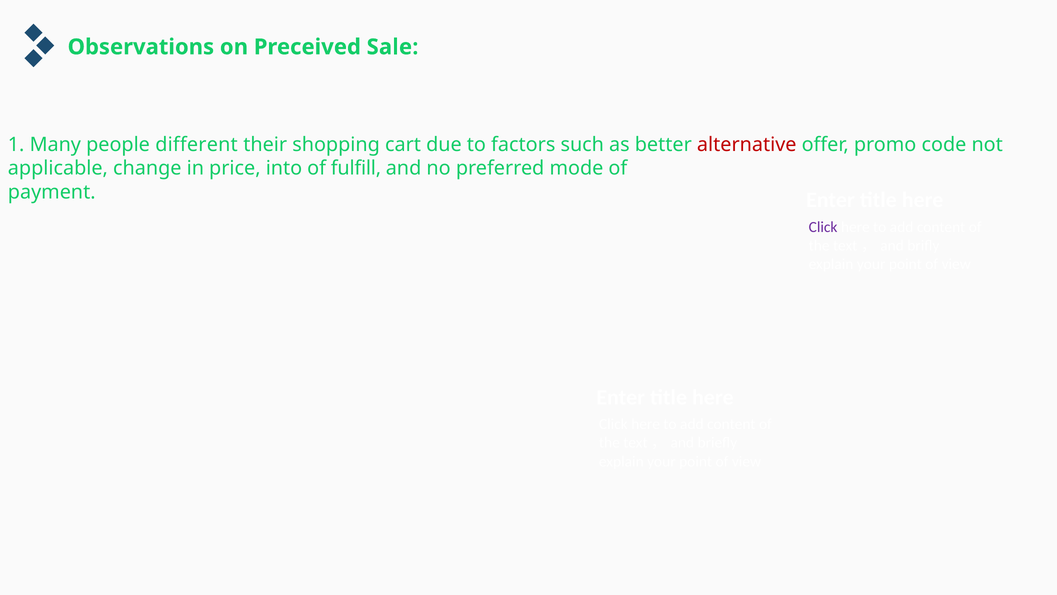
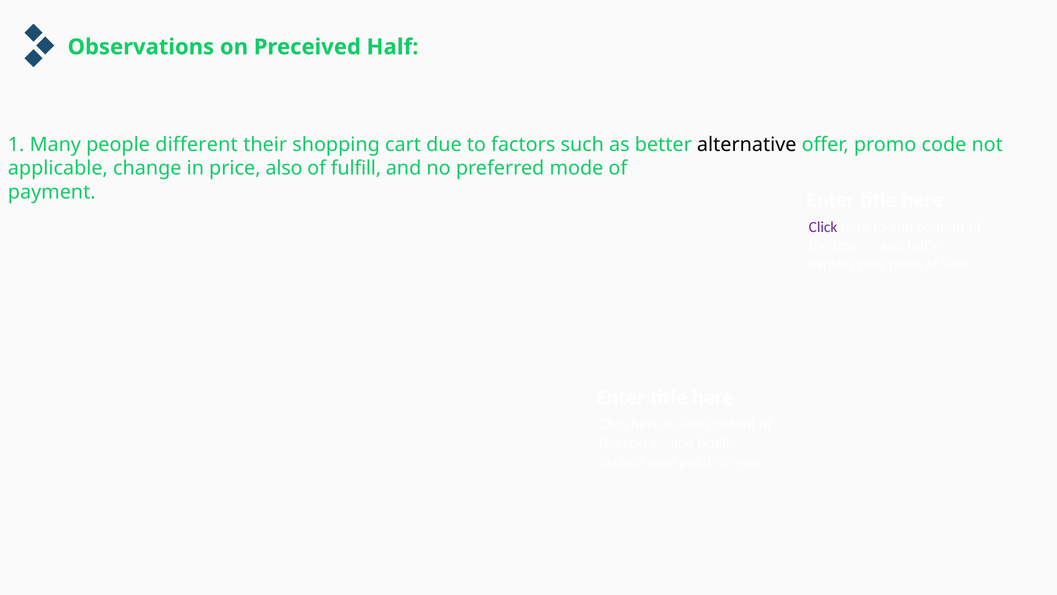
Sale: Sale -> Half
alternative colour: red -> black
into: into -> also
